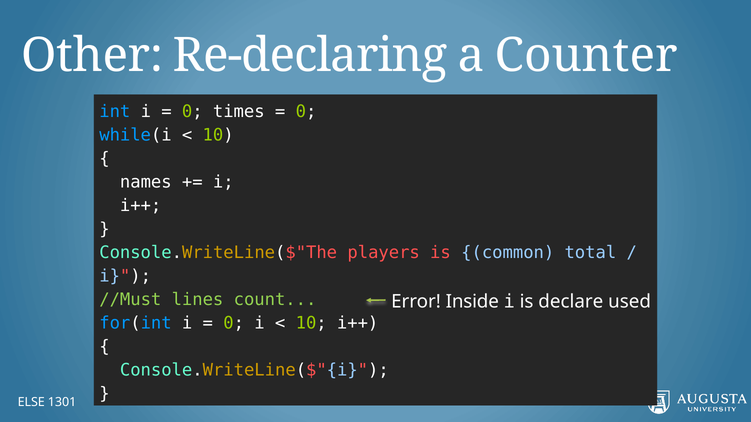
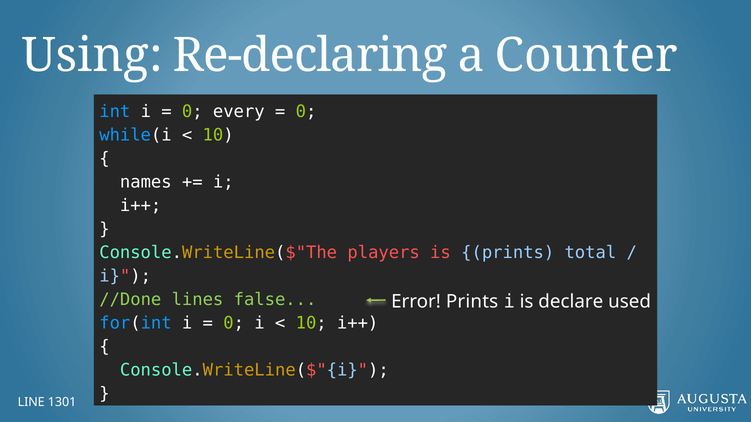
Other: Other -> Using
times: times -> every
is common: common -> prints
//Must: //Must -> //Done
count: count -> false
Error Inside: Inside -> Prints
ELSE: ELSE -> LINE
